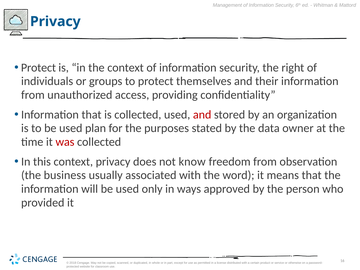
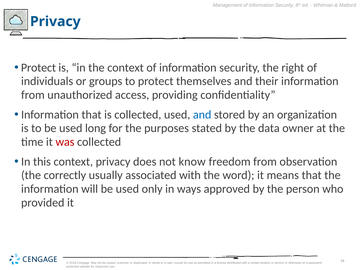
and at (202, 115) colour: red -> blue
plan: plan -> long
business: business -> correctly
